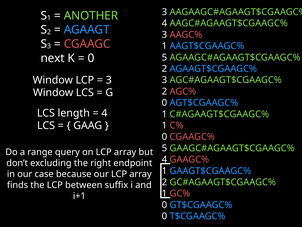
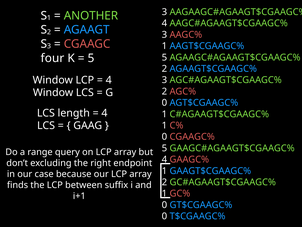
next: next -> four
0 at (91, 58): 0 -> 5
3 at (109, 80): 3 -> 4
